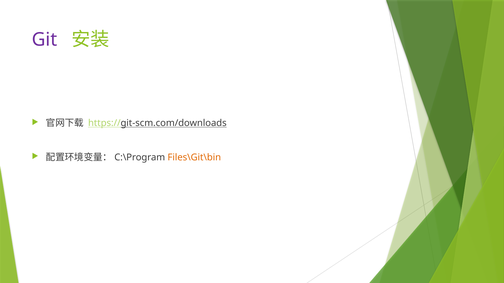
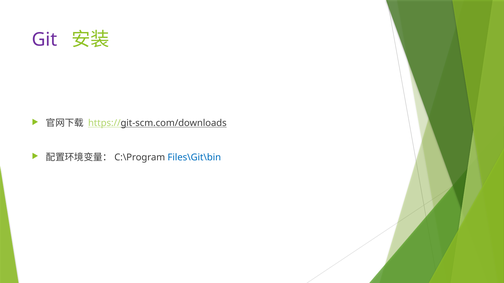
Files\Git\bin colour: orange -> blue
